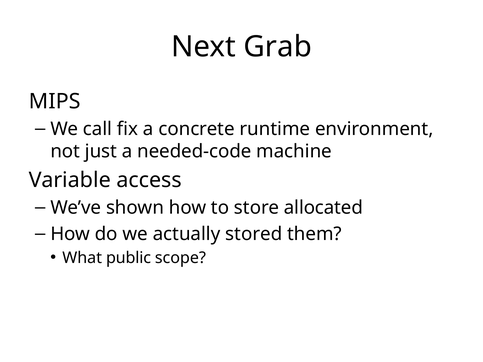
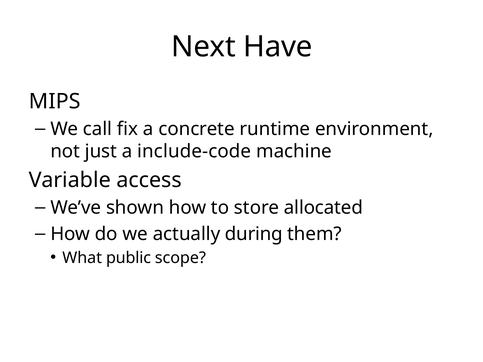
Grab: Grab -> Have
needed-code: needed-code -> include-code
stored: stored -> during
